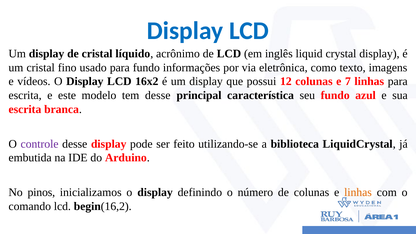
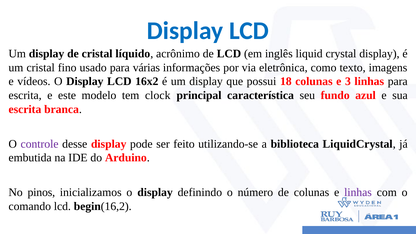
para fundo: fundo -> várias
12: 12 -> 18
7: 7 -> 3
tem desse: desse -> clock
linhas at (358, 193) colour: orange -> purple
